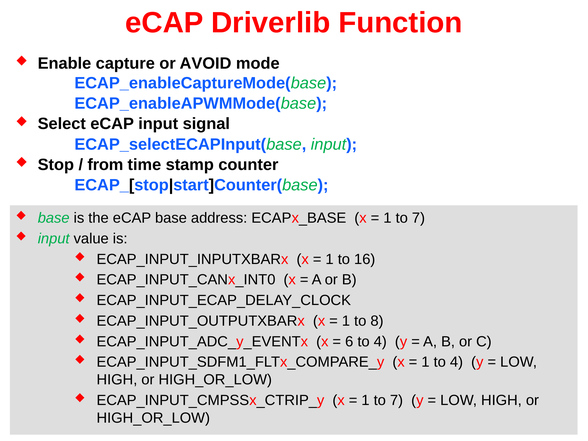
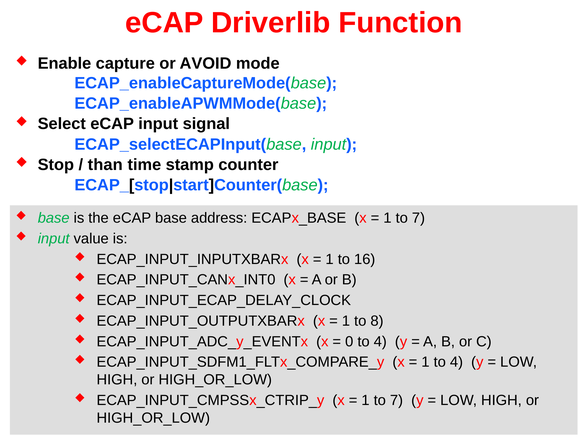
from: from -> than
6: 6 -> 0
